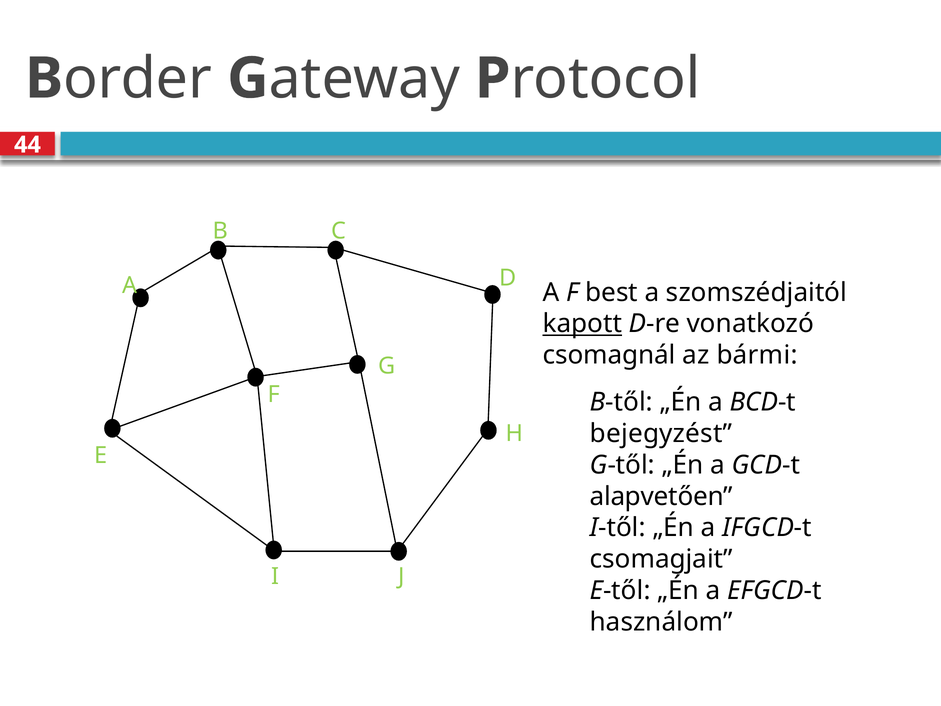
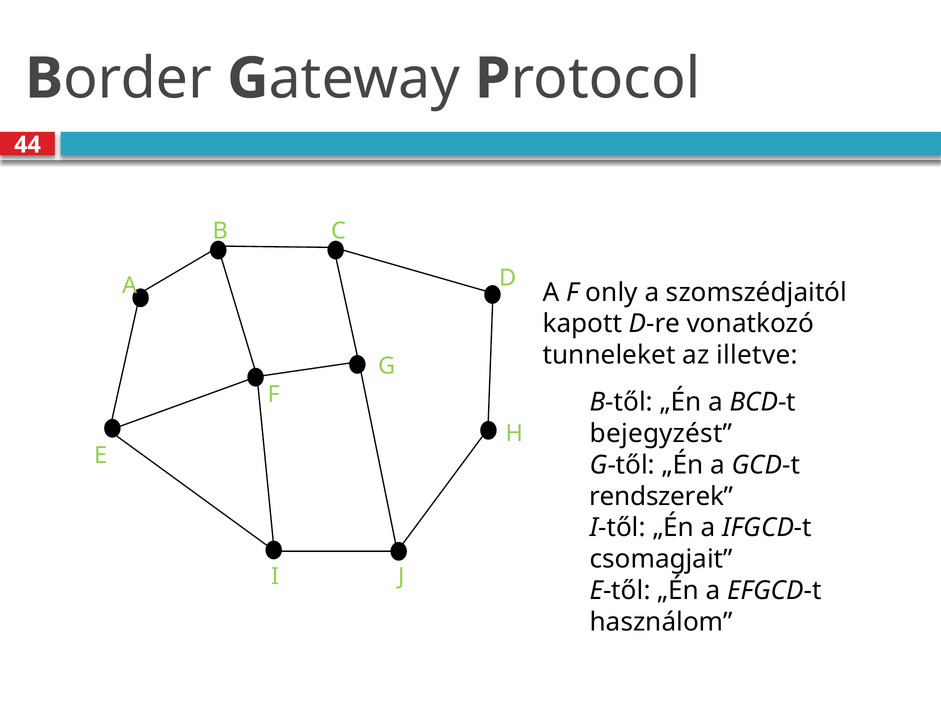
best: best -> only
kapott underline: present -> none
csomagnál: csomagnál -> tunneleket
bármi: bármi -> illetve
alapvetően: alapvetően -> rendszerek
